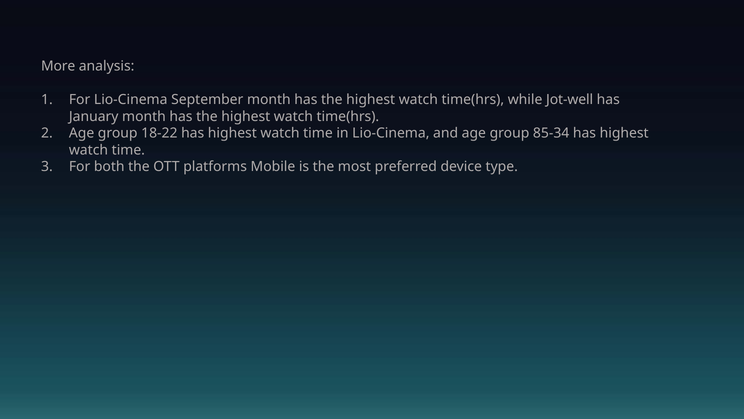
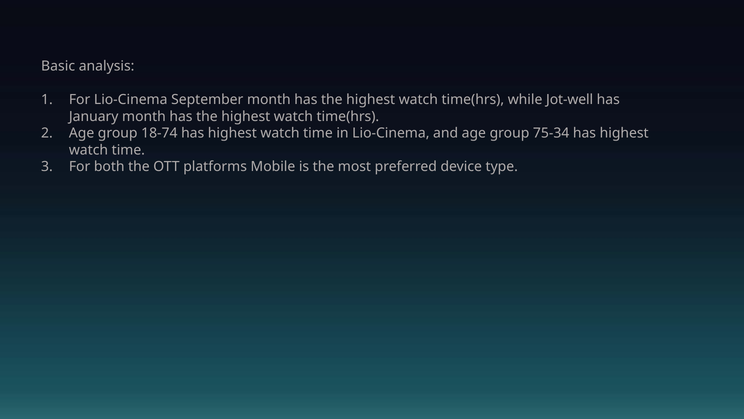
More: More -> Basic
18-22: 18-22 -> 18-74
85-34: 85-34 -> 75-34
